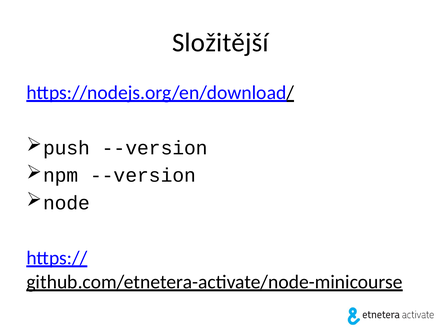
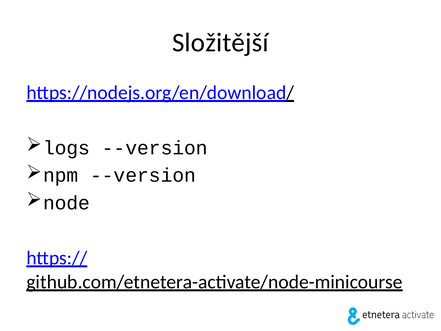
push: push -> logs
